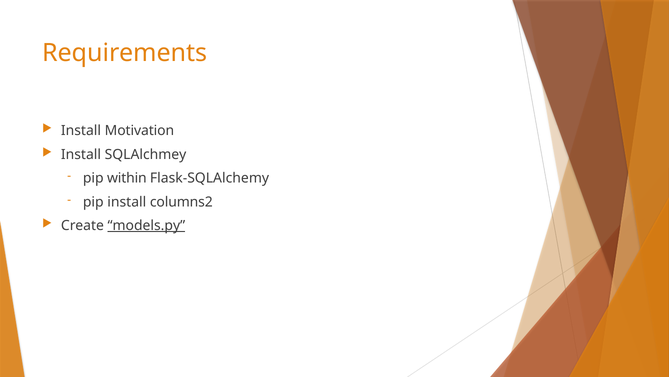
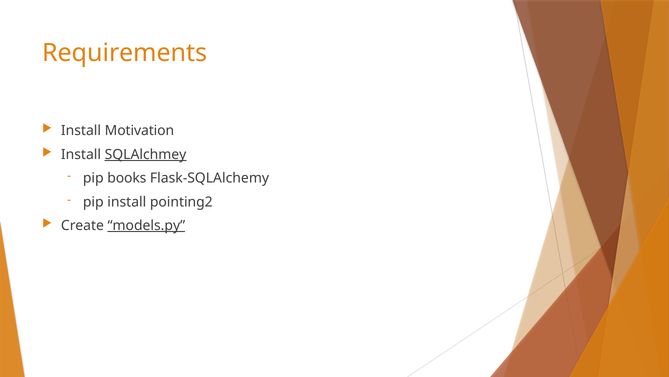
SQLAlchmey underline: none -> present
within: within -> books
columns2: columns2 -> pointing2
